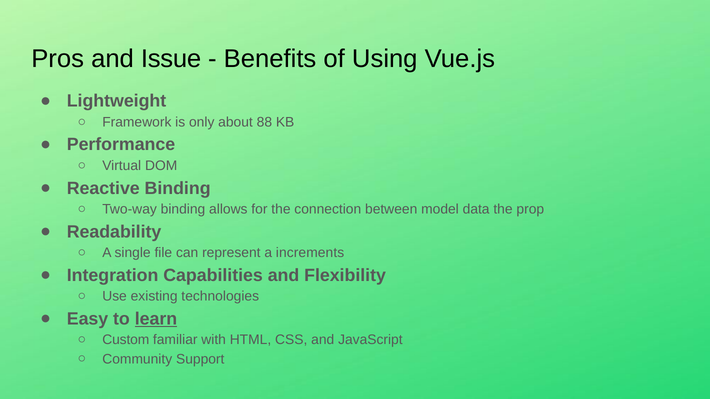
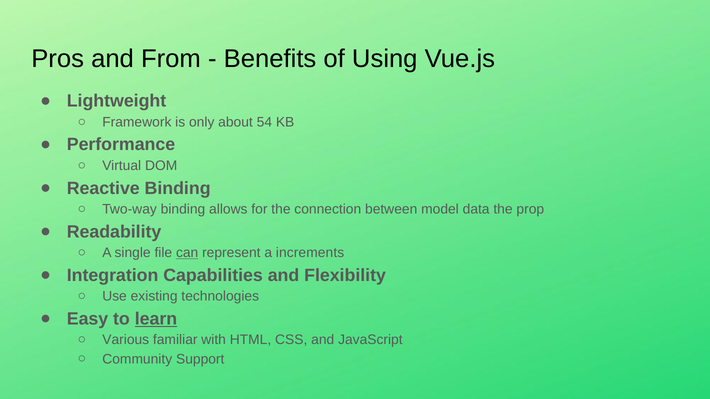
Issue: Issue -> From
88: 88 -> 54
can underline: none -> present
Custom: Custom -> Various
